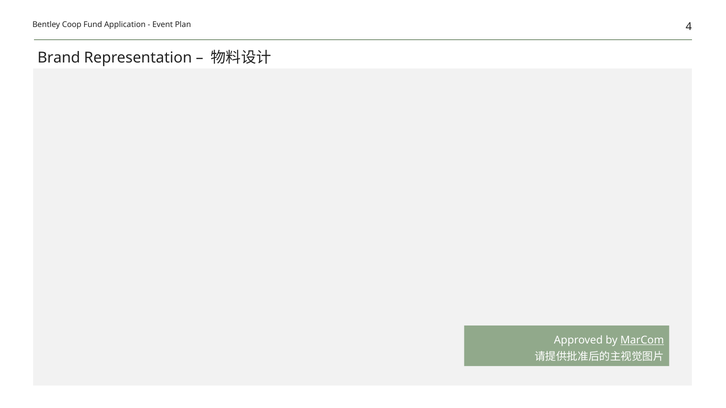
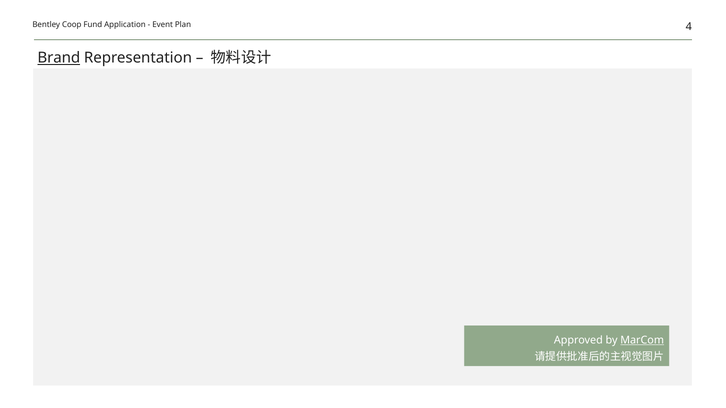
Brand underline: none -> present
